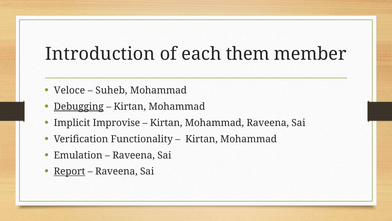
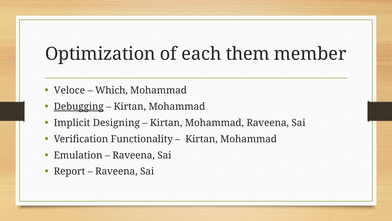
Introduction: Introduction -> Optimization
Suheb: Suheb -> Which
Improvise: Improvise -> Designing
Report underline: present -> none
